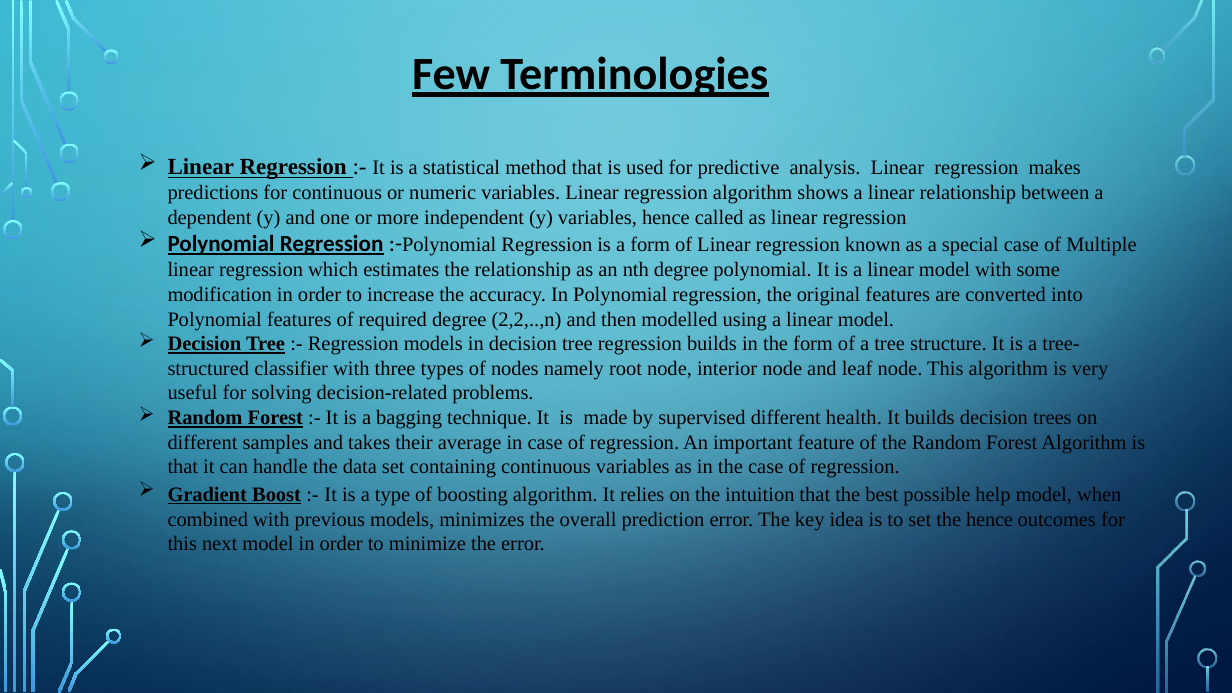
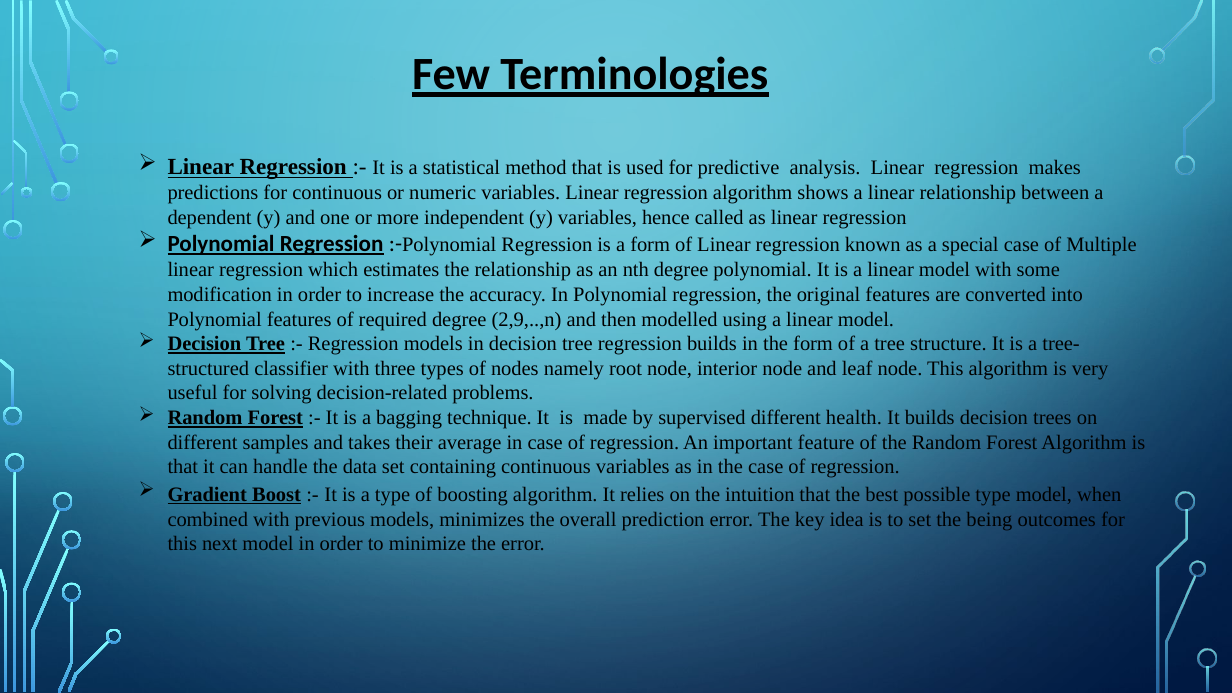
2,2,..,n: 2,2,..,n -> 2,9,..,n
possible help: help -> type
the hence: hence -> being
